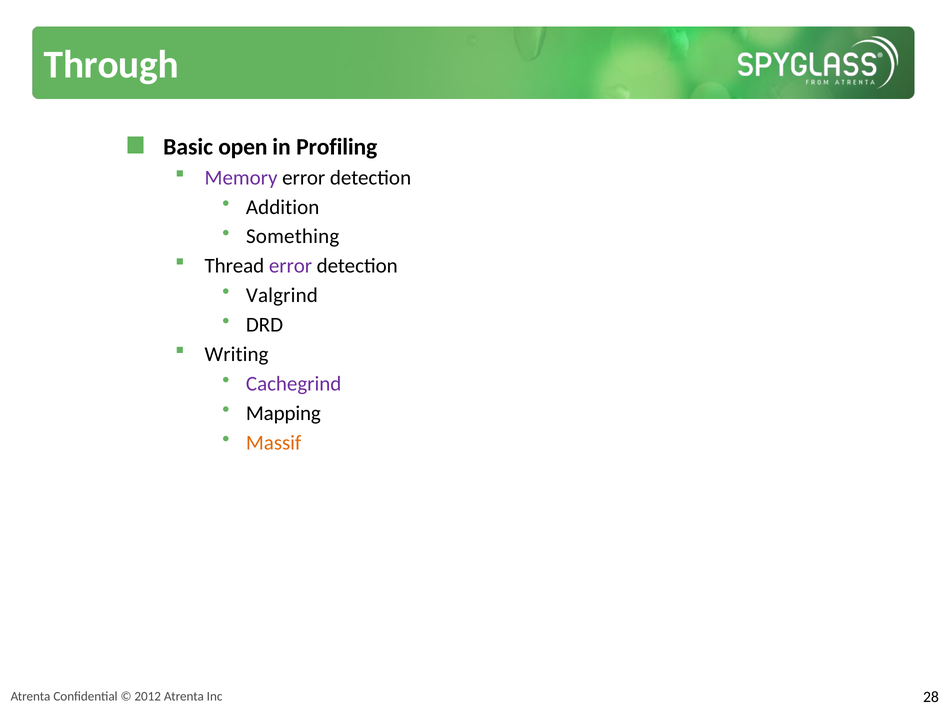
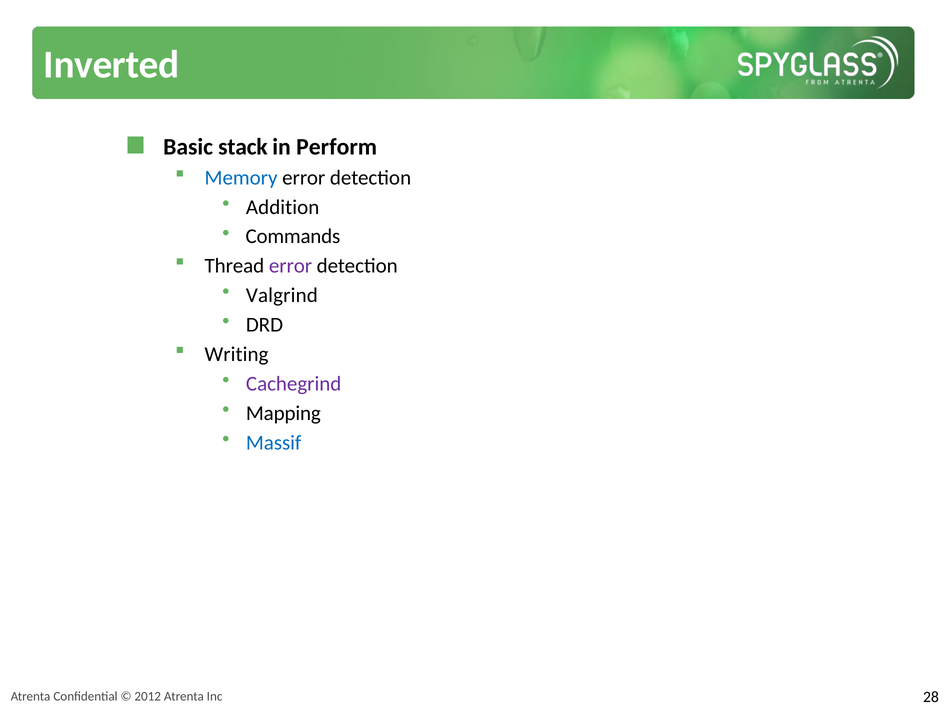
Through: Through -> Inverted
open: open -> stack
Profiling: Profiling -> Perform
Memory colour: purple -> blue
Something: Something -> Commands
Massif colour: orange -> blue
